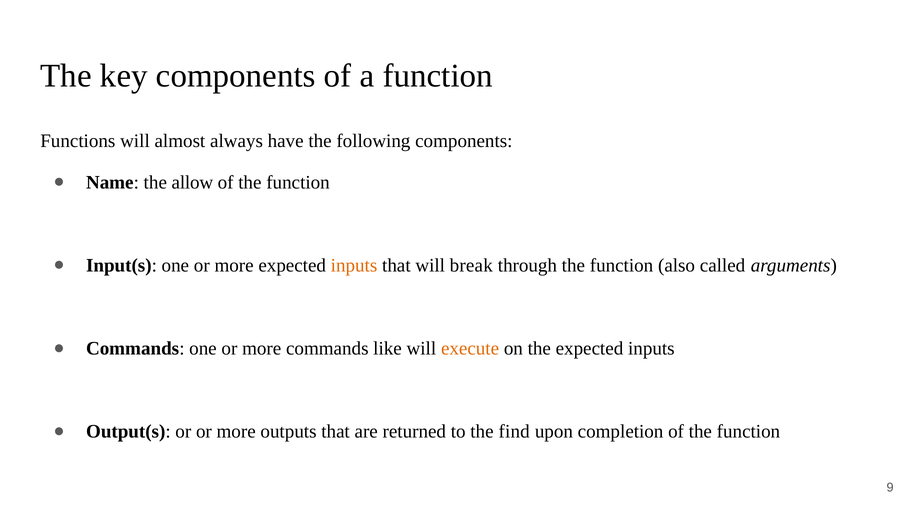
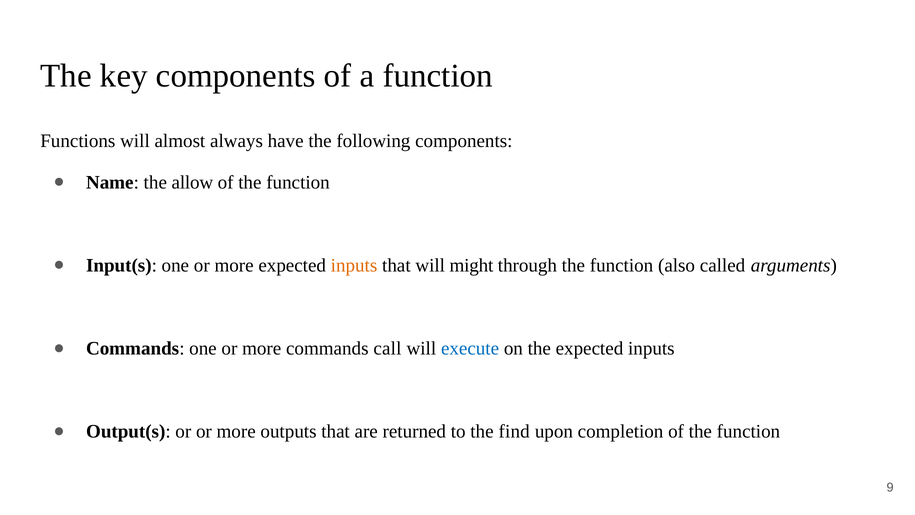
break: break -> might
like: like -> call
execute colour: orange -> blue
